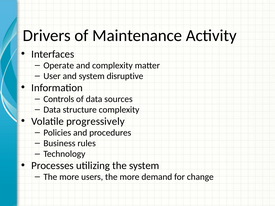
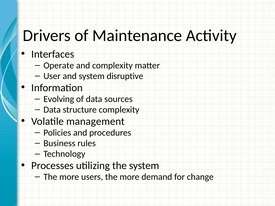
Controls: Controls -> Evolving
progressively: progressively -> management
